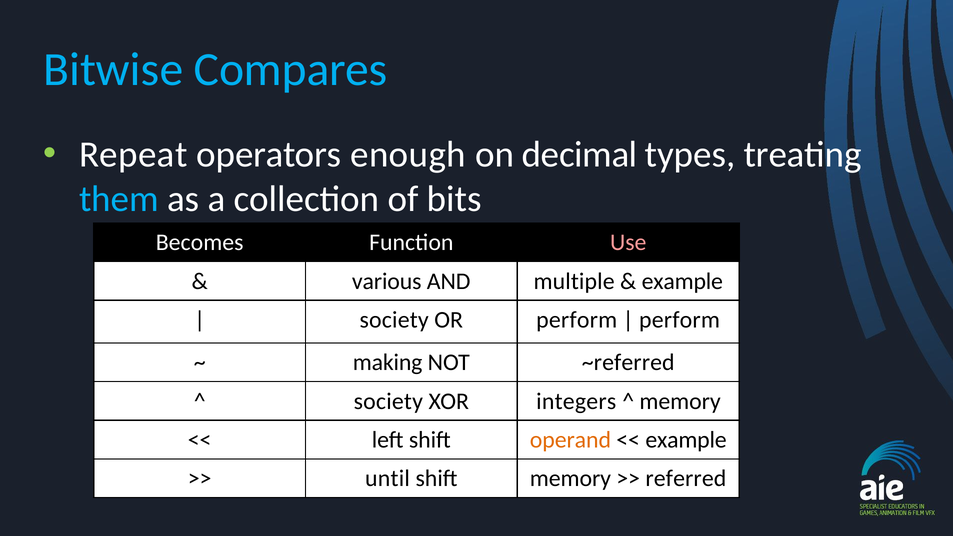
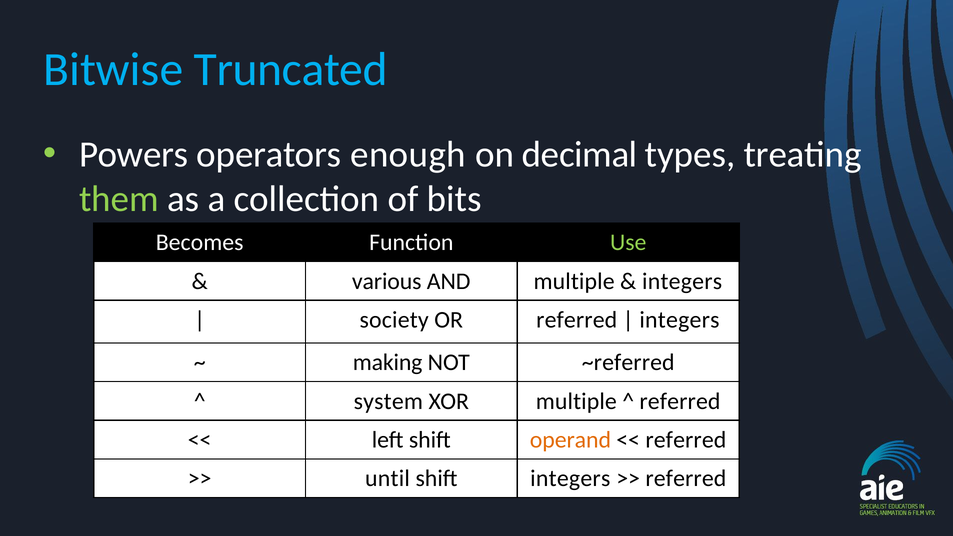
Compares: Compares -> Truncated
Repeat: Repeat -> Powers
them colour: light blue -> light green
Use colour: pink -> light green
example at (682, 281): example -> integers
OR perform: perform -> referred
perform at (679, 320): perform -> integers
society at (388, 401): society -> system
XOR integers: integers -> multiple
memory at (680, 401): memory -> referred
example at (686, 440): example -> referred
shift memory: memory -> integers
